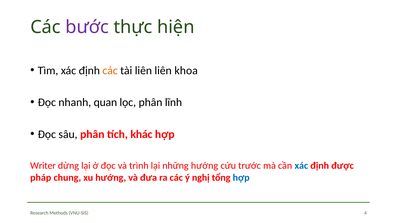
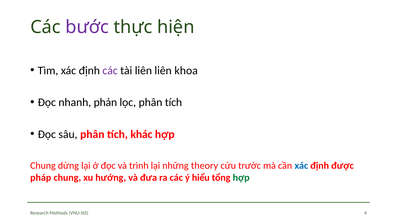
các at (110, 71) colour: orange -> purple
quan: quan -> phản
lọc phân lĩnh: lĩnh -> tích
Writer at (43, 166): Writer -> Chung
những hướng: hướng -> theory
nghị: nghị -> hiểu
hợp at (241, 178) colour: blue -> green
